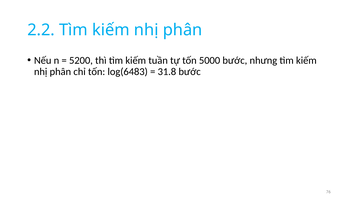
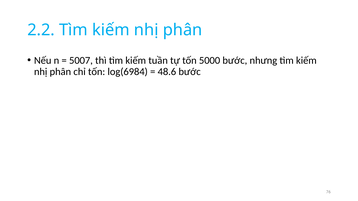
5200: 5200 -> 5007
log(6483: log(6483 -> log(6984
31.8: 31.8 -> 48.6
